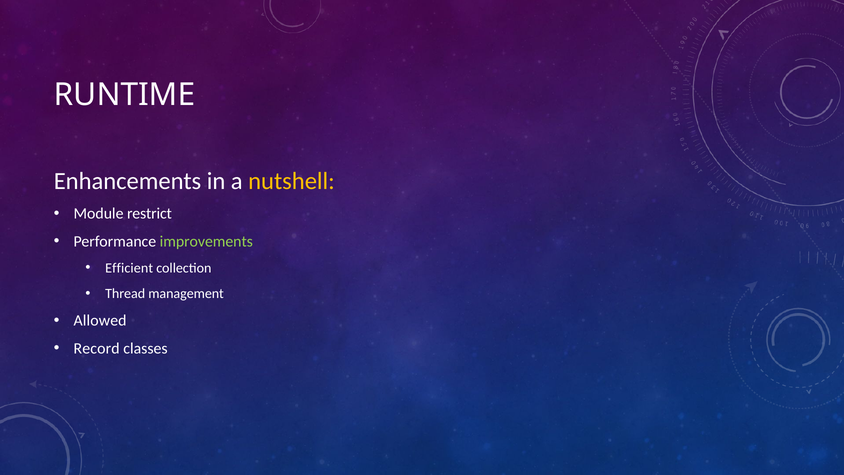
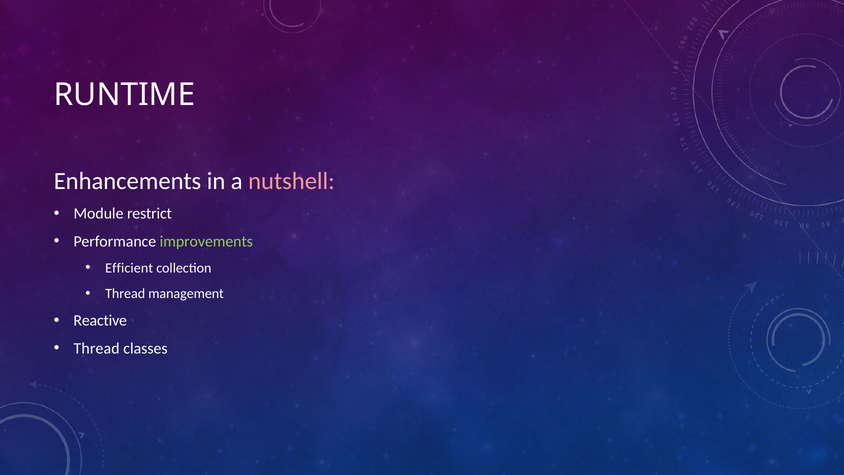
nutshell colour: yellow -> pink
Allowed: Allowed -> Reactive
Record at (97, 348): Record -> Thread
